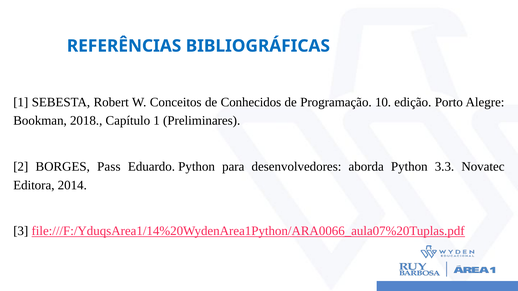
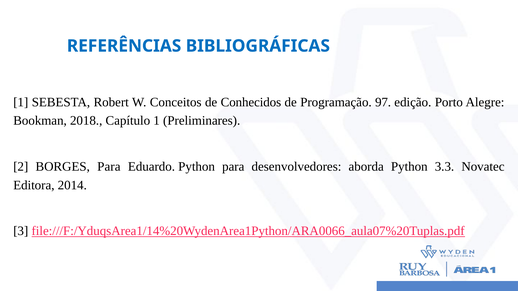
10: 10 -> 97
BORGES Pass: Pass -> Para
